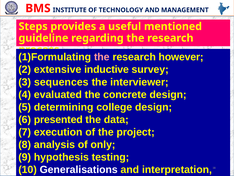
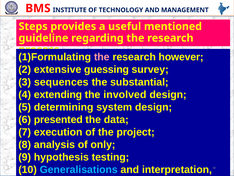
inductive: inductive -> guessing
interviewer: interviewer -> substantial
evaluated: evaluated -> extending
concrete: concrete -> involved
college: college -> system
Generalisations colour: white -> light blue
